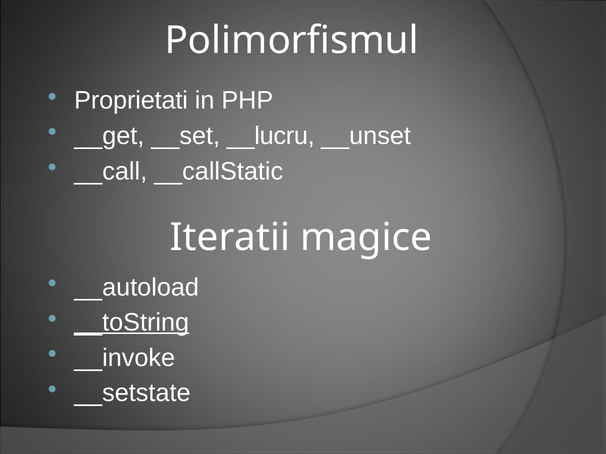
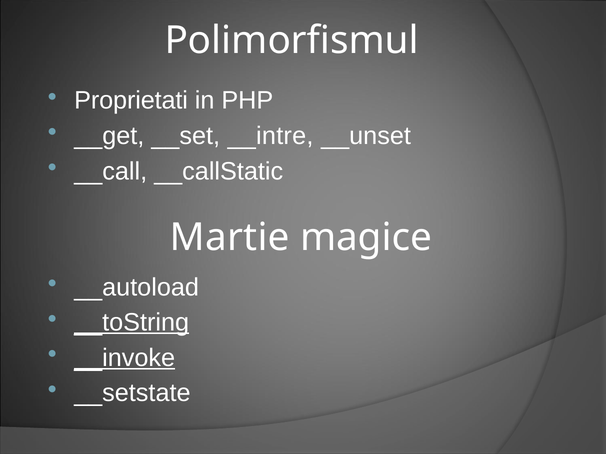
__lucru: __lucru -> __intre
Iteratii: Iteratii -> Martie
__invoke underline: none -> present
